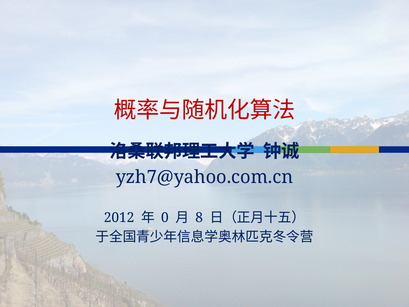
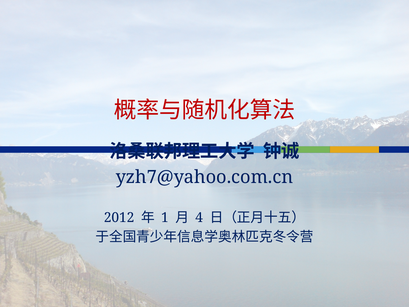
0: 0 -> 1
8: 8 -> 4
